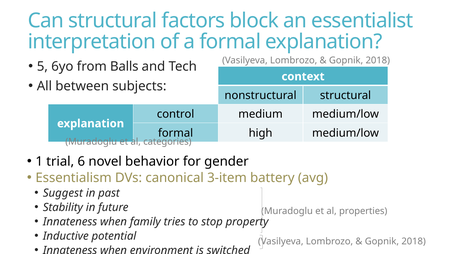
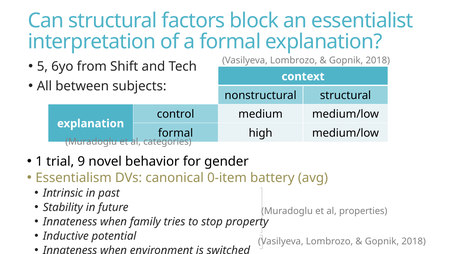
Balls: Balls -> Shift
6: 6 -> 9
3-item: 3-item -> 0-item
Suggest: Suggest -> Intrinsic
